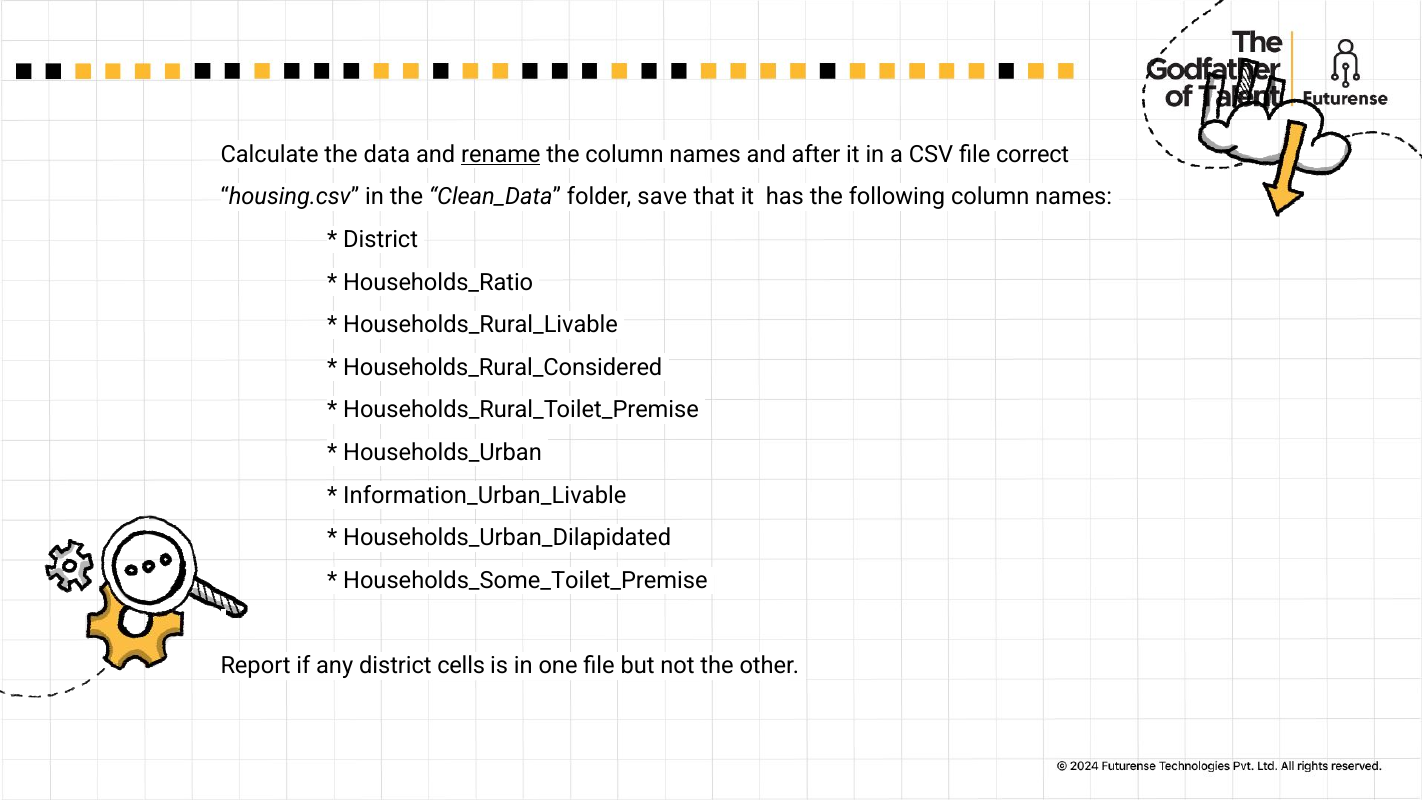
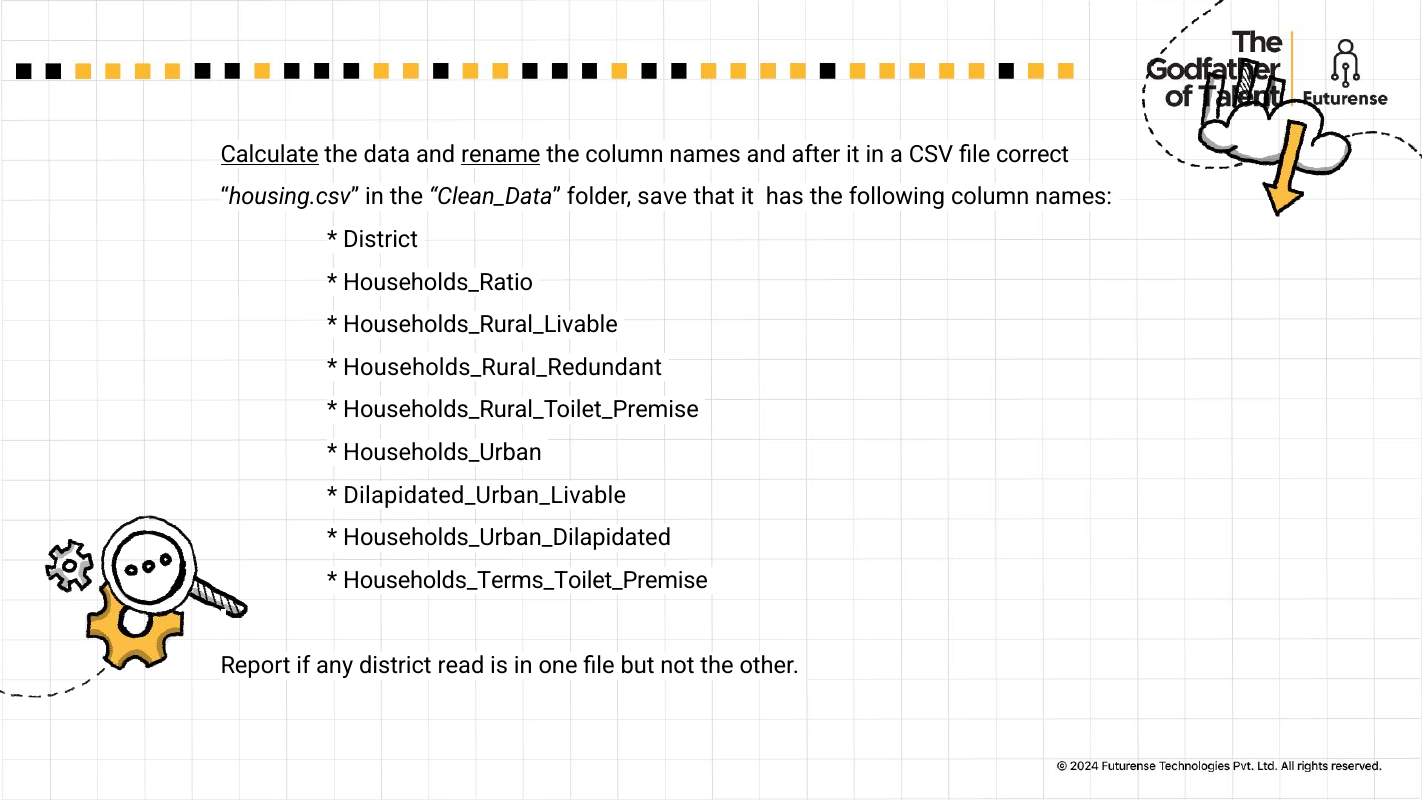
Calculate underline: none -> present
Households_Rural_Considered: Households_Rural_Considered -> Households_Rural_Redundant
Information_Urban_Livable: Information_Urban_Livable -> Dilapidated_Urban_Livable
Households_Some_Toilet_Premise: Households_Some_Toilet_Premise -> Households_Terms_Toilet_Premise
cells: cells -> read
